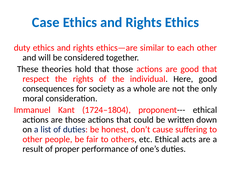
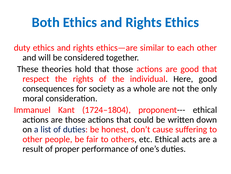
Case: Case -> Both
